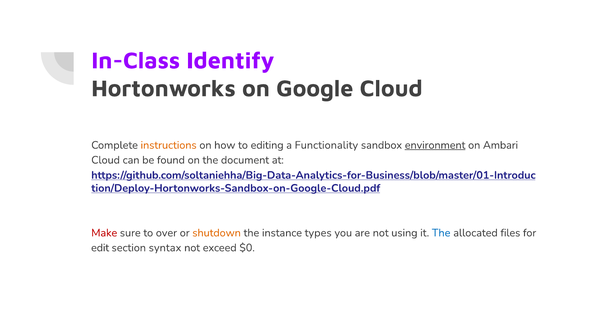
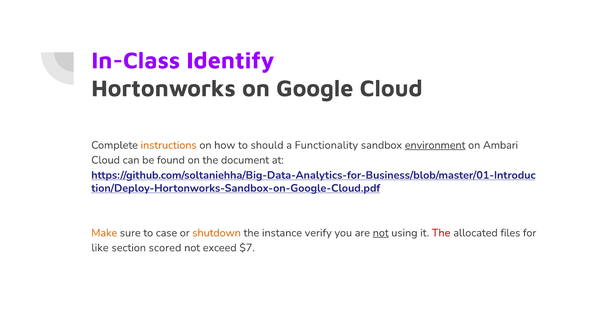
editing: editing -> should
Make colour: red -> orange
over: over -> case
types: types -> verify
not at (381, 233) underline: none -> present
The at (441, 233) colour: blue -> red
edit: edit -> like
syntax: syntax -> scored
$0: $0 -> $7
